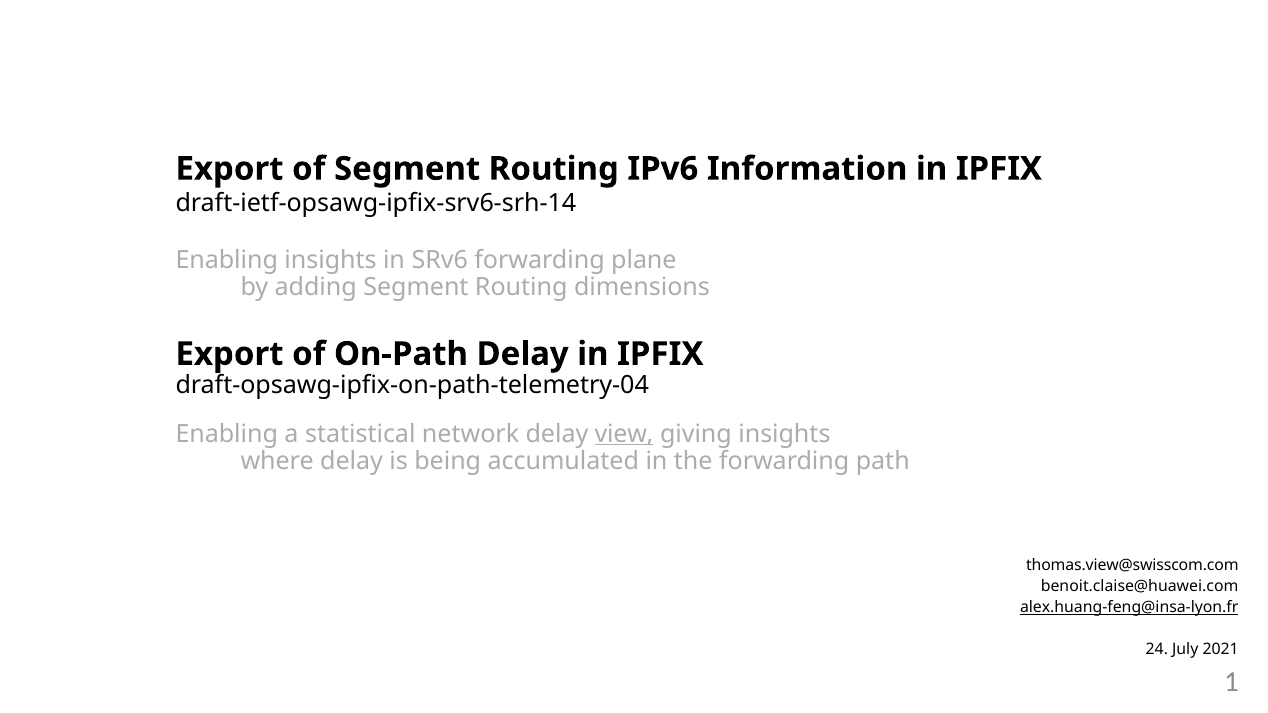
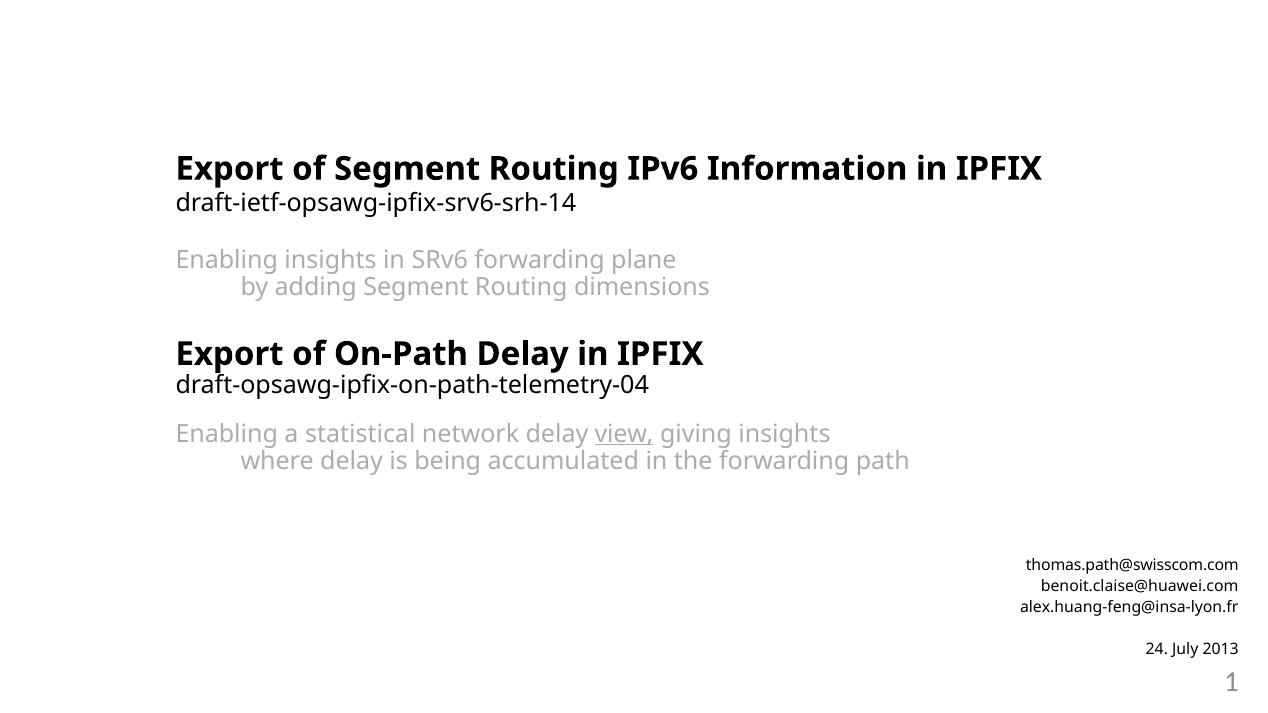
thomas.view@swisscom.com: thomas.view@swisscom.com -> thomas.path@swisscom.com
alex.huang-feng@insa-lyon.fr underline: present -> none
2021: 2021 -> 2013
